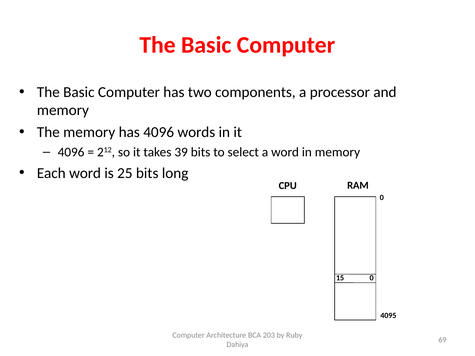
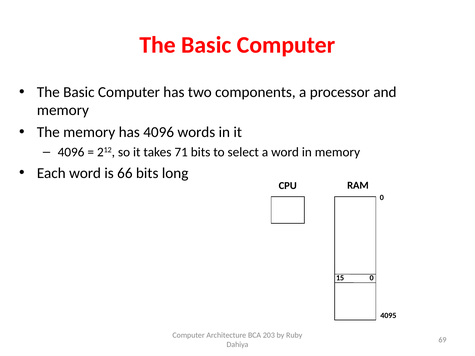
39: 39 -> 71
25: 25 -> 66
